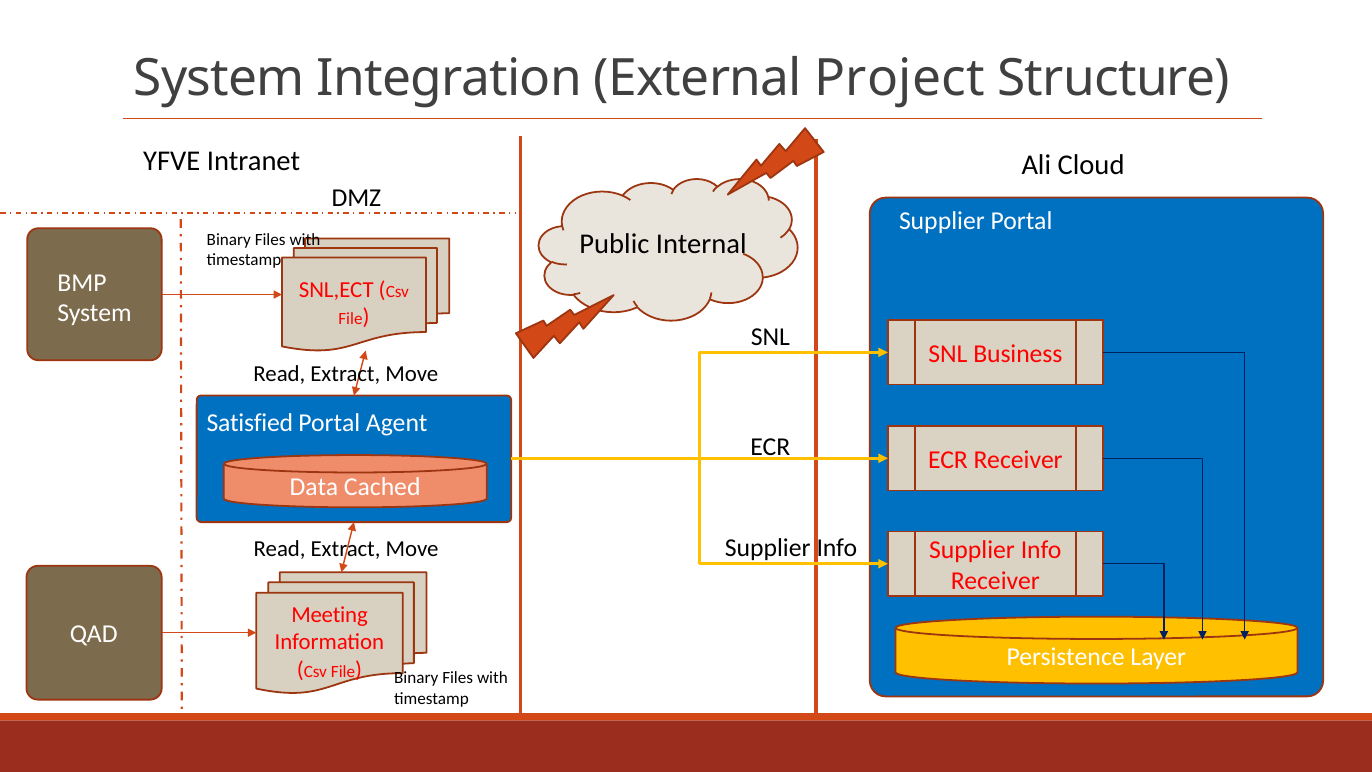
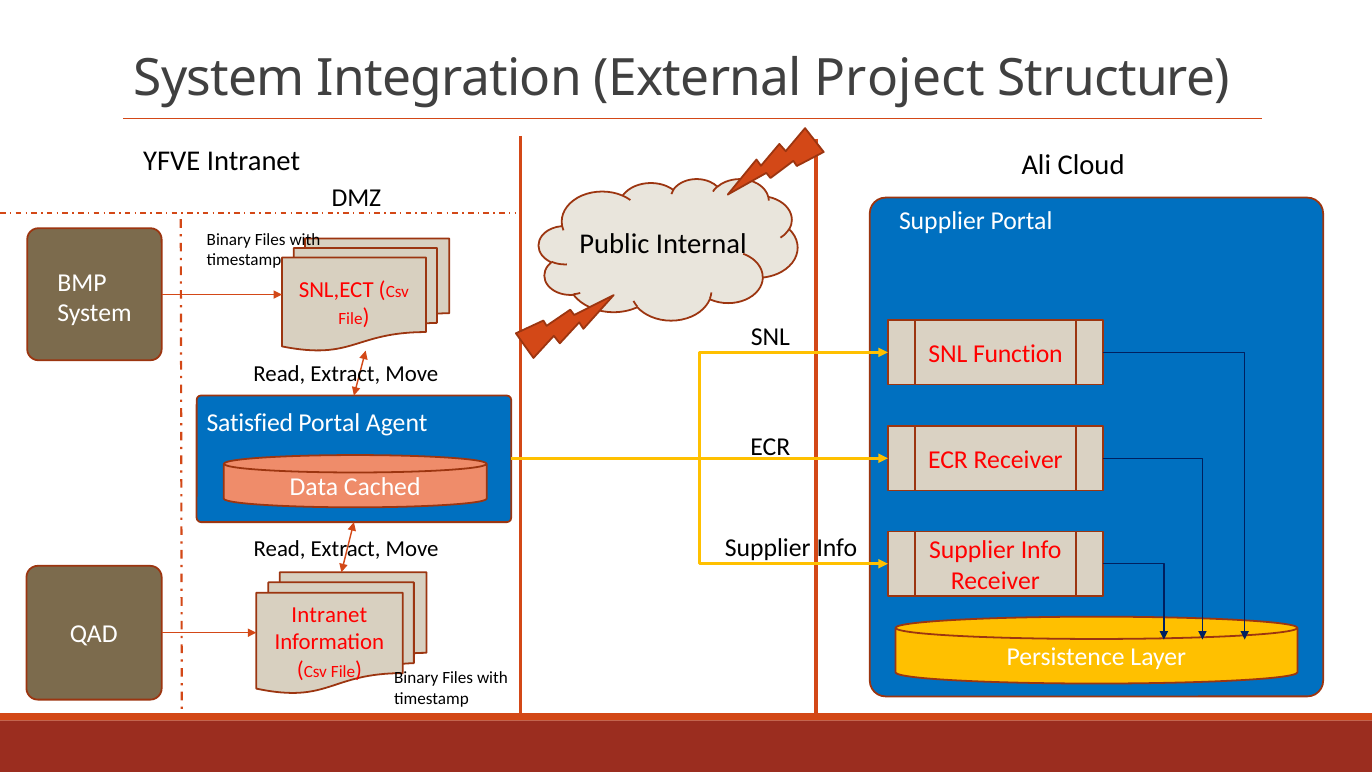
Business: Business -> Function
Meeting at (330, 615): Meeting -> Intranet
